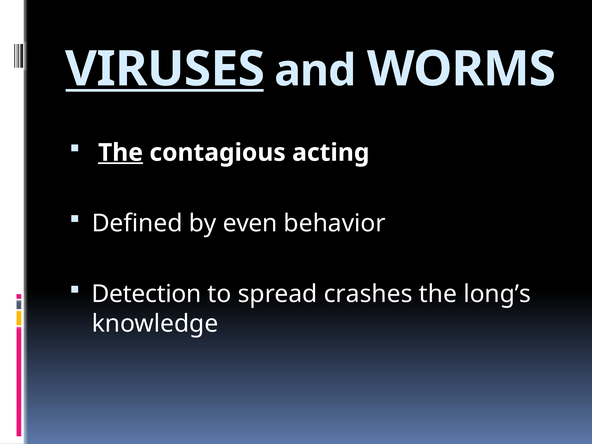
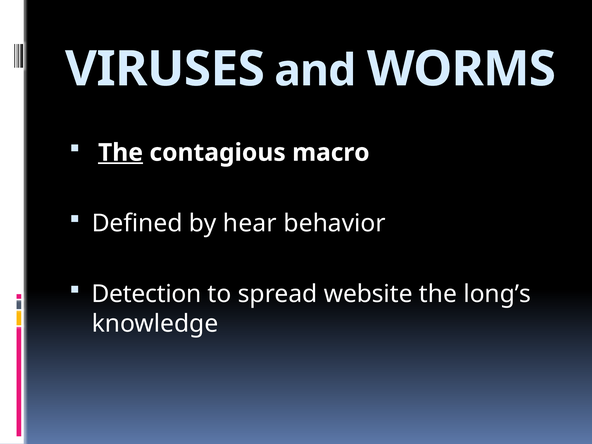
VIRUSES underline: present -> none
acting: acting -> macro
even: even -> hear
crashes: crashes -> website
